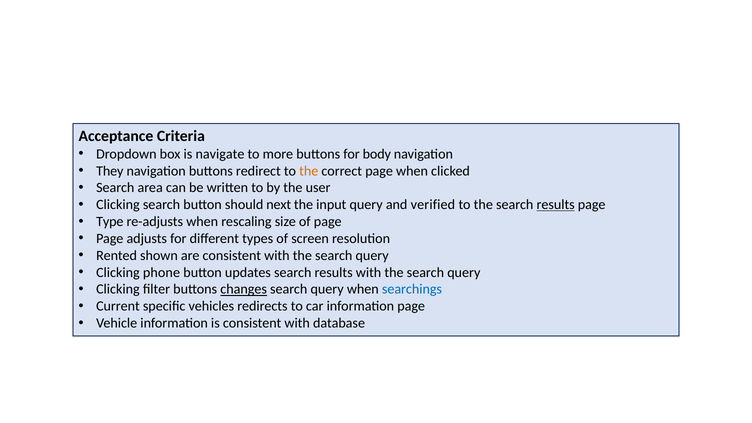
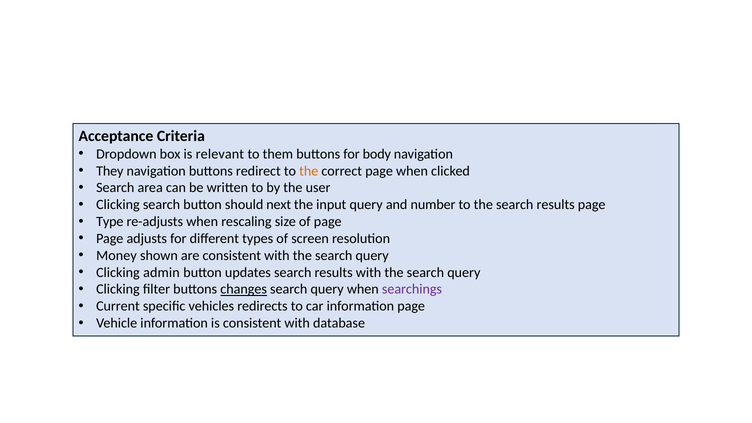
navigate: navigate -> relevant
more: more -> them
verified: verified -> number
results at (556, 205) underline: present -> none
Rented: Rented -> Money
phone: phone -> admin
searchings colour: blue -> purple
